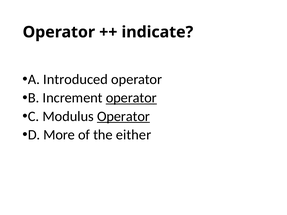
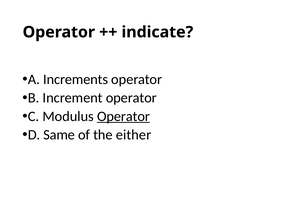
Introduced: Introduced -> Increments
operator at (131, 98) underline: present -> none
More: More -> Same
